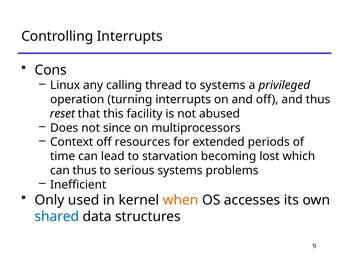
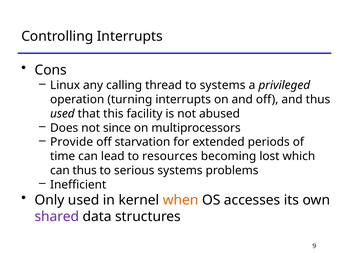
reset at (62, 114): reset -> used
Context: Context -> Provide
resources: resources -> starvation
starvation: starvation -> resources
shared colour: blue -> purple
